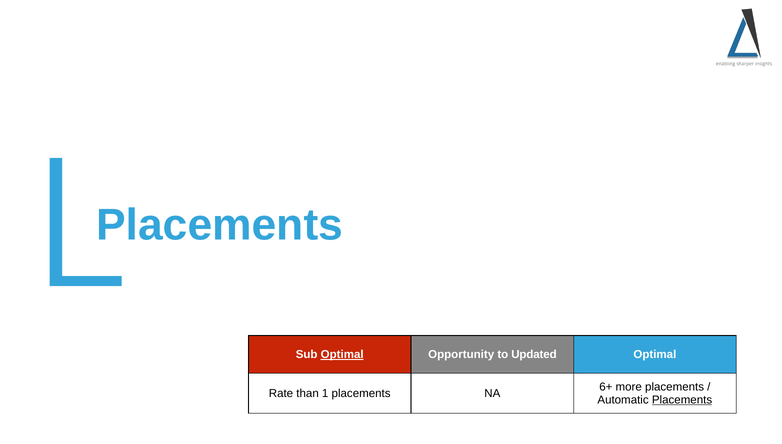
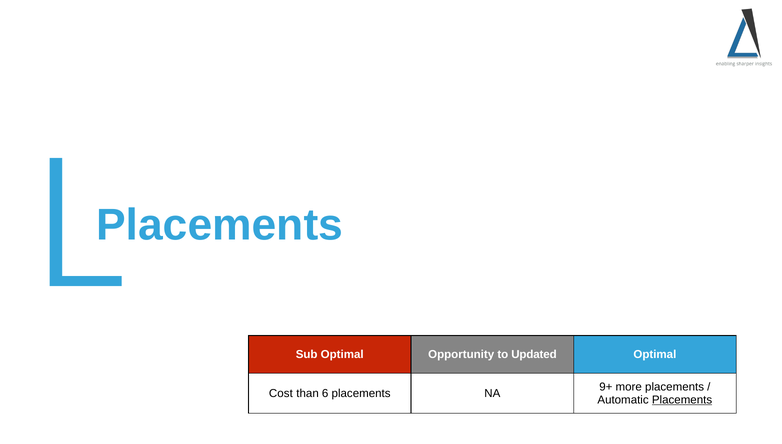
Optimal at (342, 355) underline: present -> none
6+: 6+ -> 9+
Rate: Rate -> Cost
1: 1 -> 6
